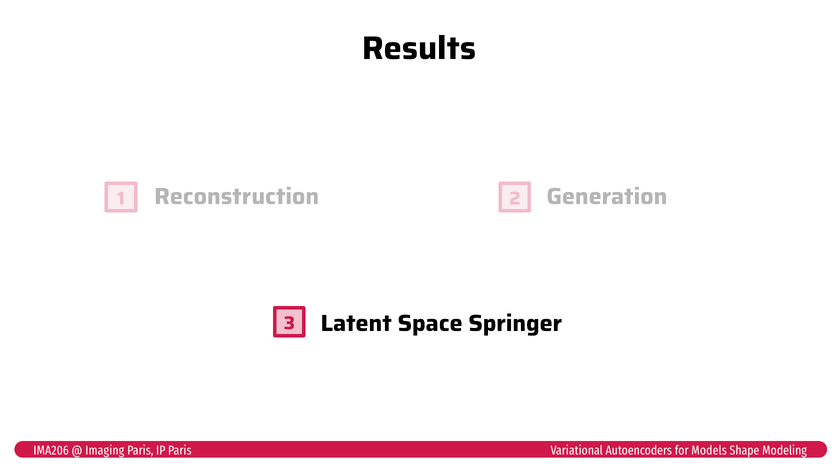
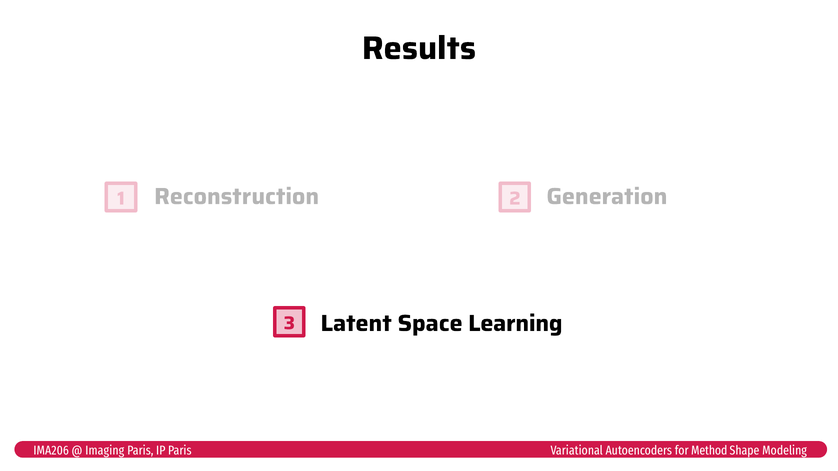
Springer: Springer -> Learning
Models: Models -> Method
